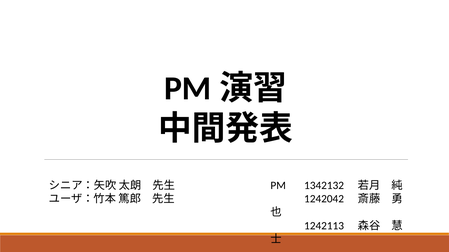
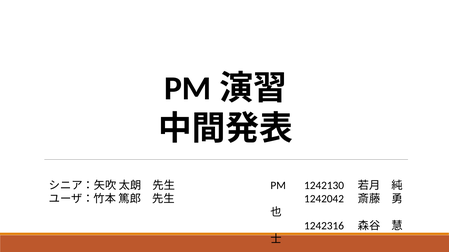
1342132: 1342132 -> 1242130
1242113: 1242113 -> 1242316
